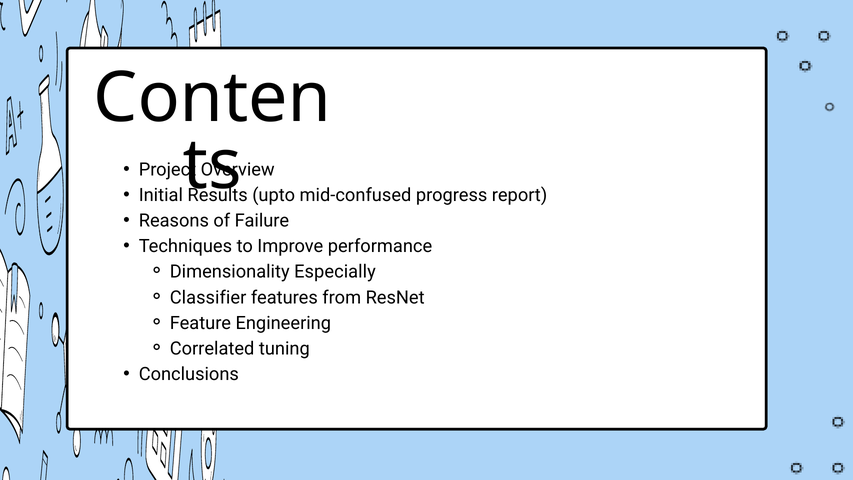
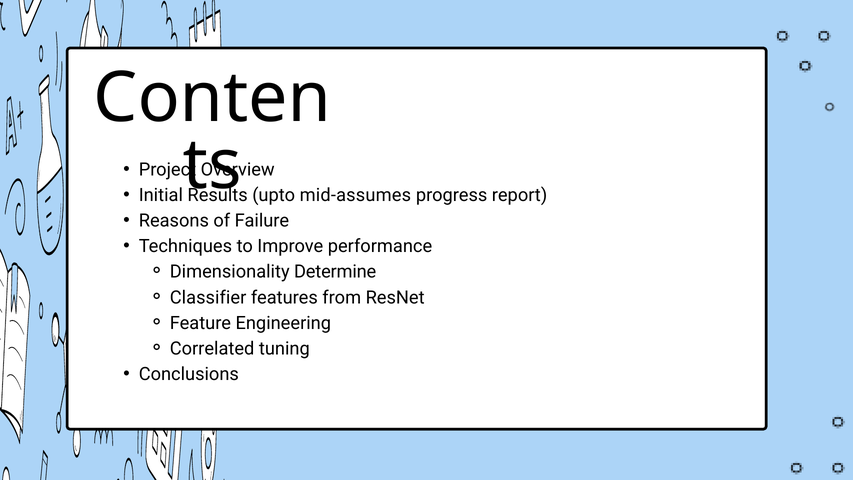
mid-confused: mid-confused -> mid-assumes
Especially: Especially -> Determine
